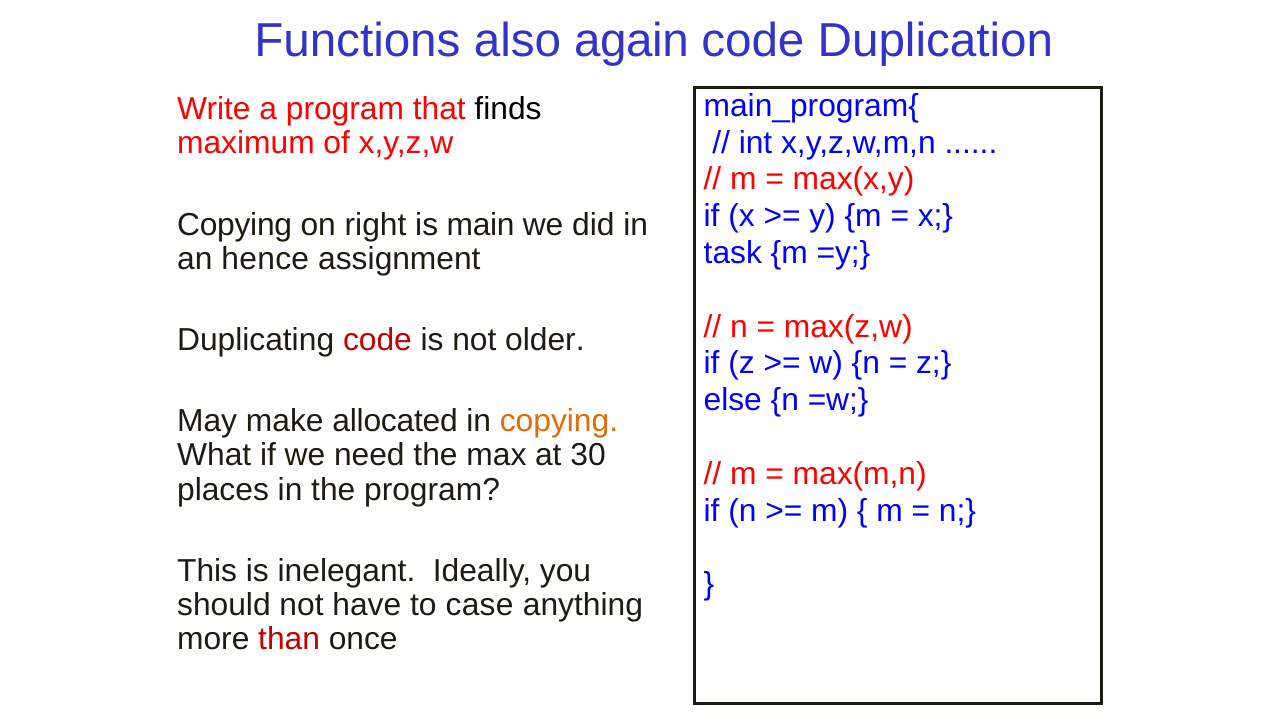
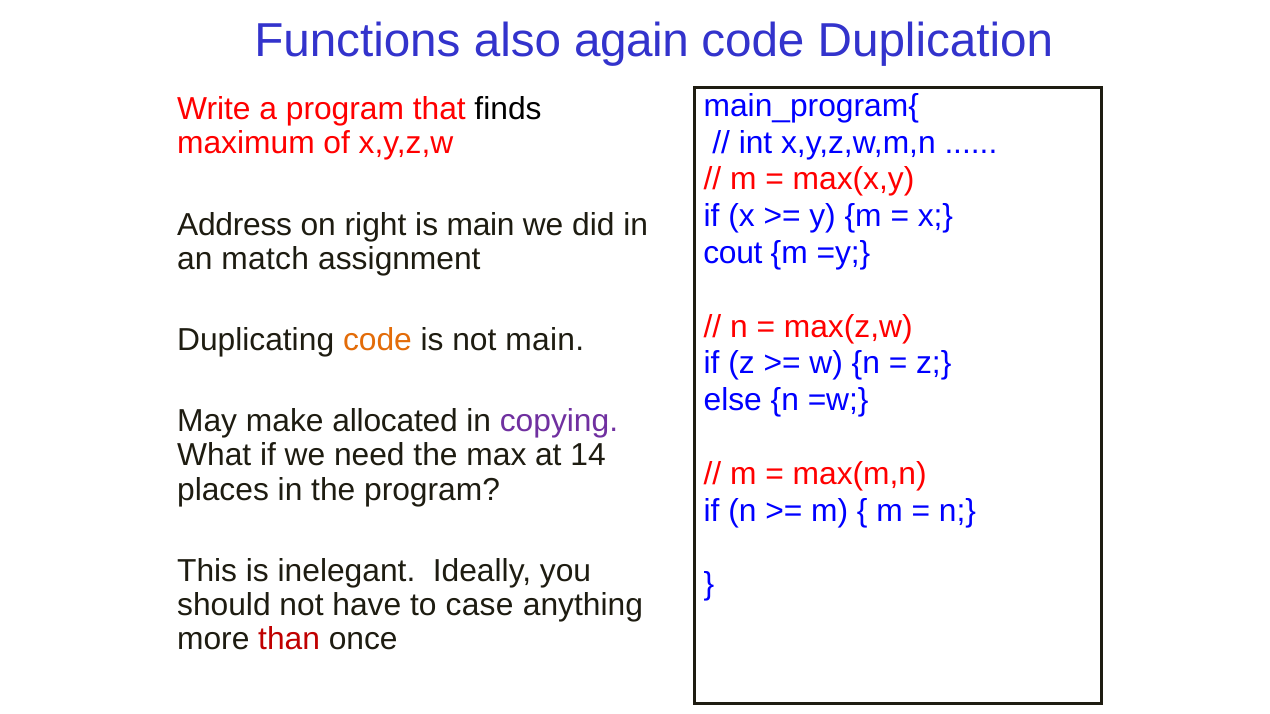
Copying at (235, 225): Copying -> Address
task: task -> cout
hence: hence -> match
code at (377, 340) colour: red -> orange
not older: older -> main
copying at (559, 421) colour: orange -> purple
30: 30 -> 14
